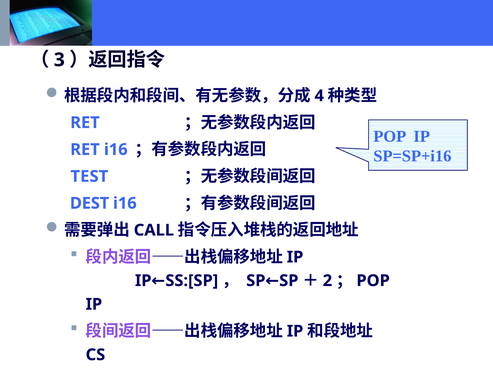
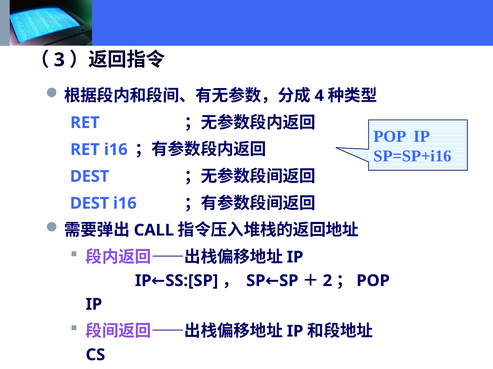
TEST at (89, 177): TEST -> DEST
